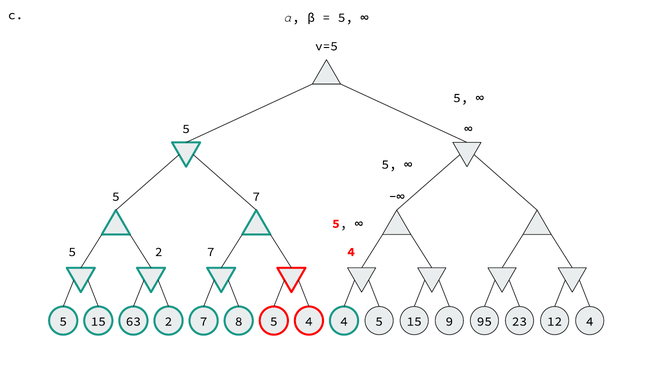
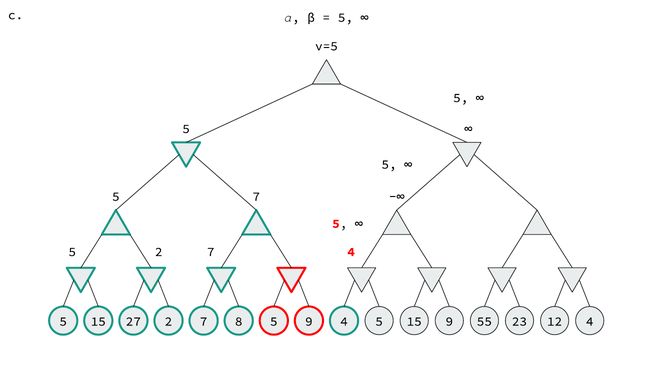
63: 63 -> 27
5 4: 4 -> 9
95: 95 -> 55
